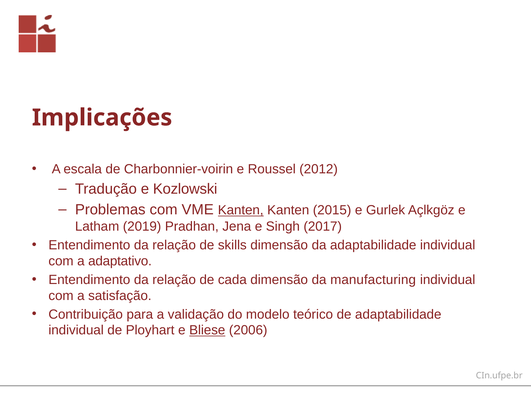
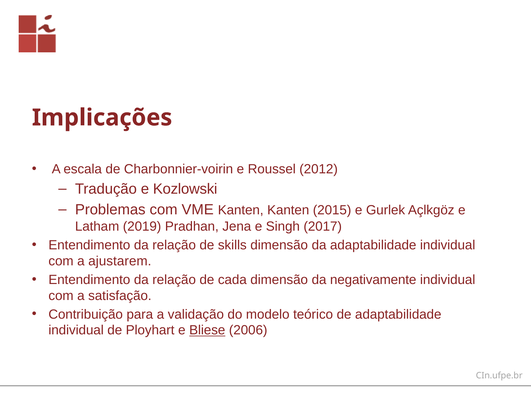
Kanten at (241, 210) underline: present -> none
adaptativo: adaptativo -> ajustarem
manufacturing: manufacturing -> negativamente
